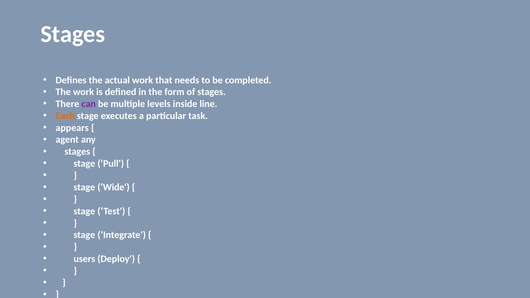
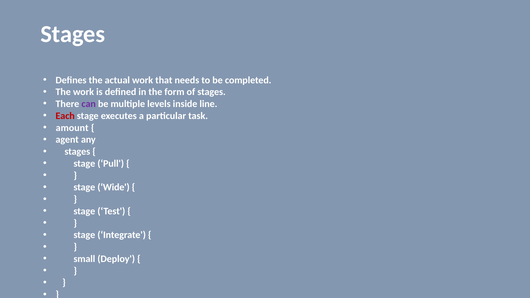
Each colour: orange -> red
appears: appears -> amount
users: users -> small
